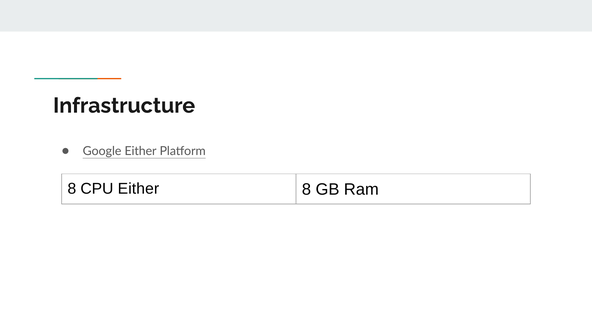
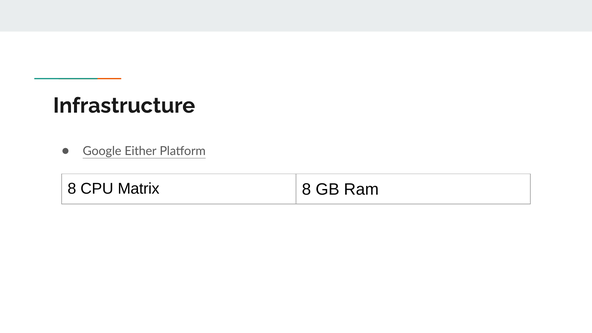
CPU Either: Either -> Matrix
